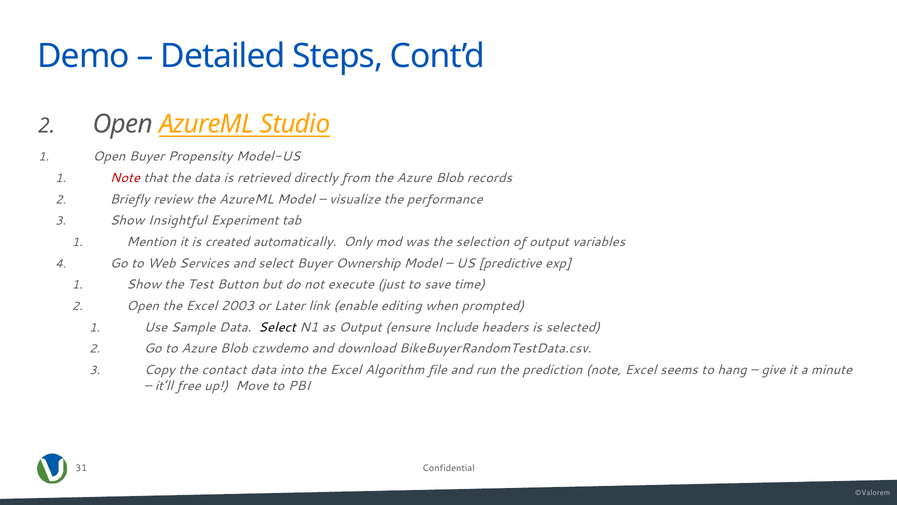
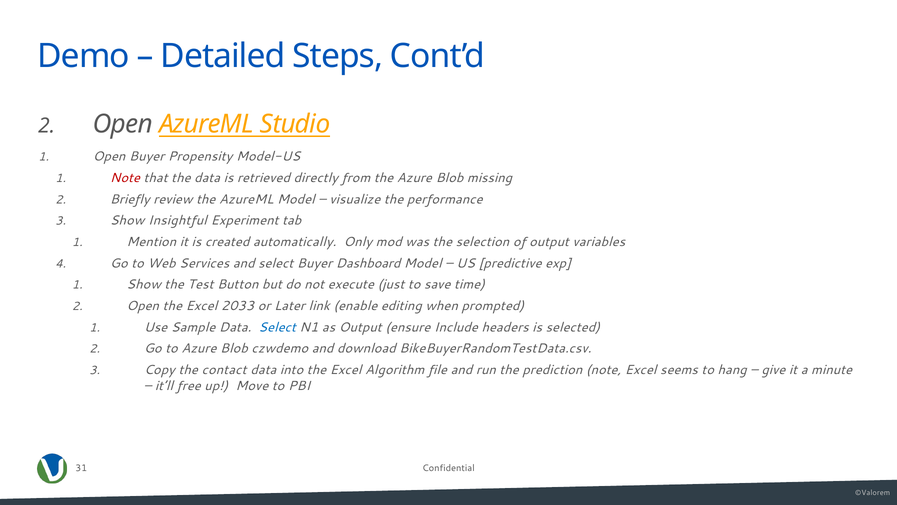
records: records -> missing
Ownership: Ownership -> Dashboard
2003: 2003 -> 2033
Select at (277, 327) colour: black -> blue
